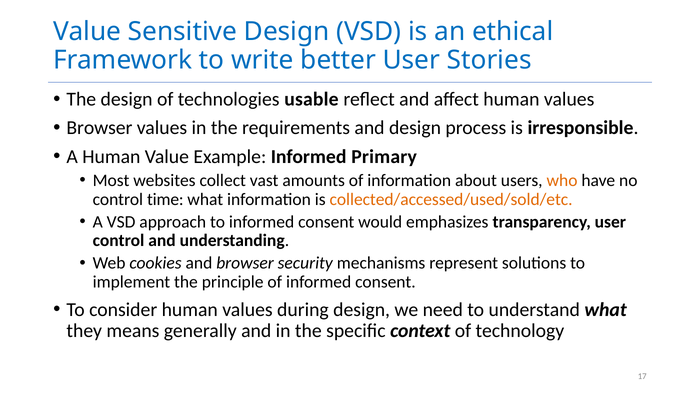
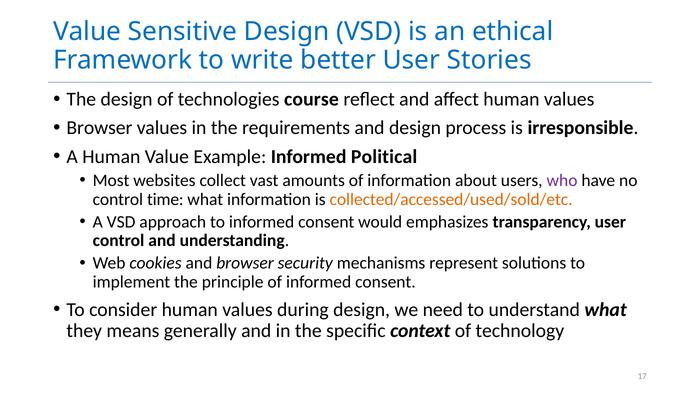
usable: usable -> course
Primary: Primary -> Political
who colour: orange -> purple
